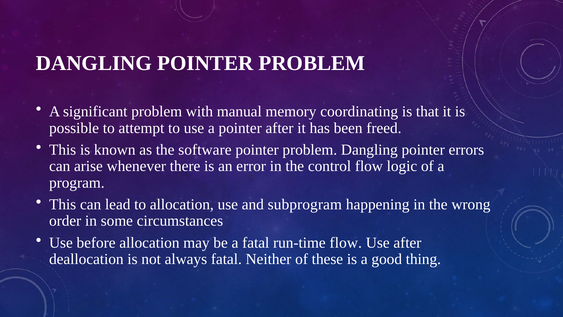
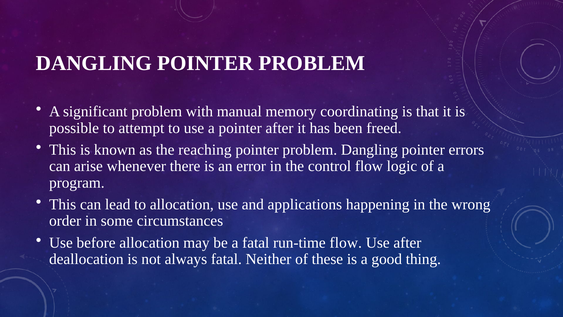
software: software -> reaching
subprogram: subprogram -> applications
